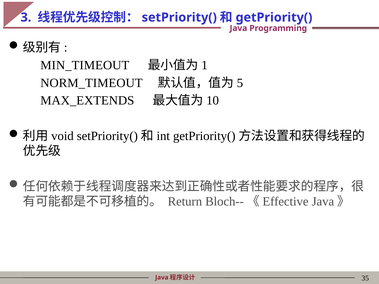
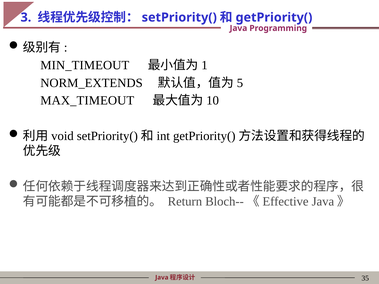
NORM_TIMEOUT: NORM_TIMEOUT -> NORM_EXTENDS
MAX_EXTENDS: MAX_EXTENDS -> MAX_TIMEOUT
